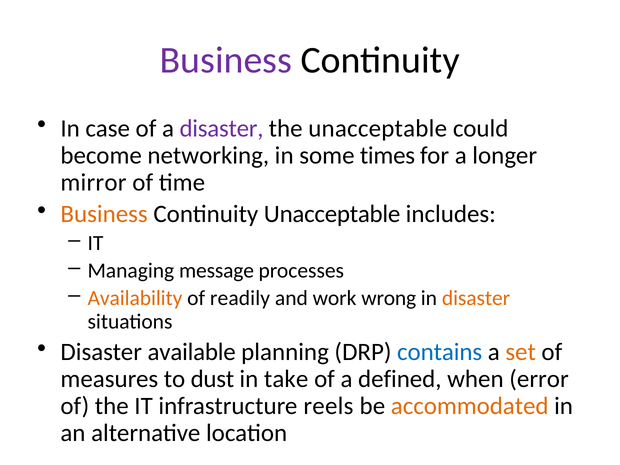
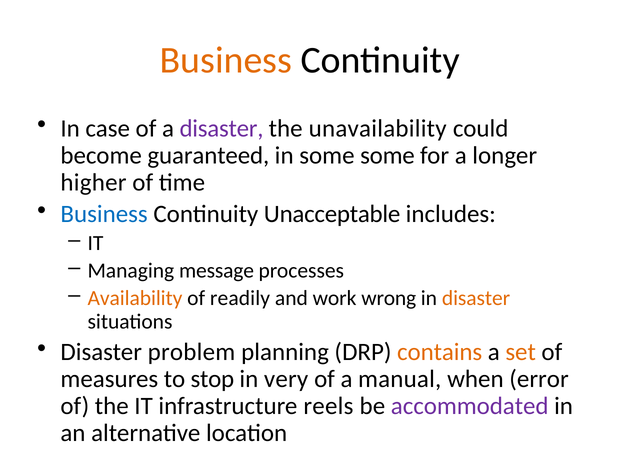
Business at (226, 60) colour: purple -> orange
the unacceptable: unacceptable -> unavailability
networking: networking -> guaranteed
some times: times -> some
mirror: mirror -> higher
Business at (104, 214) colour: orange -> blue
available: available -> problem
contains colour: blue -> orange
dust: dust -> stop
take: take -> very
defined: defined -> manual
accommodated colour: orange -> purple
